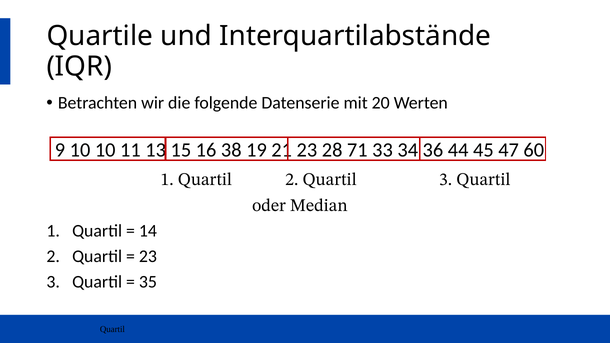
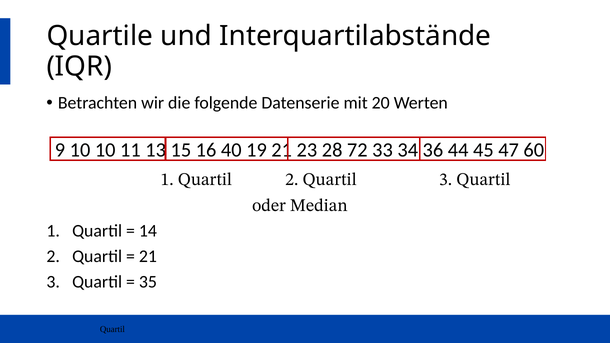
38: 38 -> 40
71: 71 -> 72
23 at (148, 256): 23 -> 21
